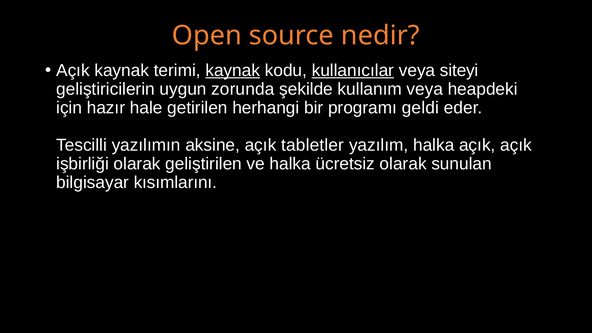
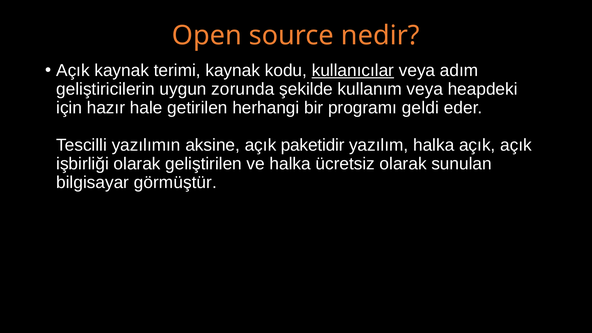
kaynak at (233, 70) underline: present -> none
siteyi: siteyi -> adım
tabletler: tabletler -> paketidir
kısımlarını: kısımlarını -> görmüştür
